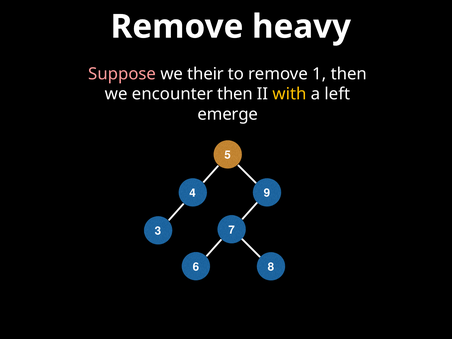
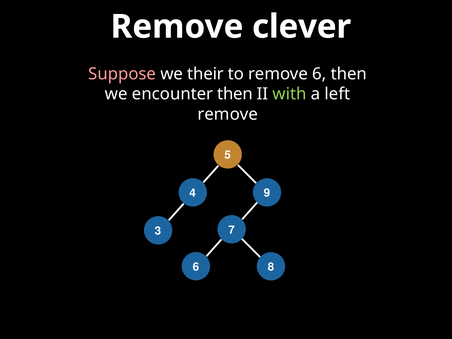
heavy: heavy -> clever
remove 1: 1 -> 6
with colour: yellow -> light green
emerge at (228, 114): emerge -> remove
